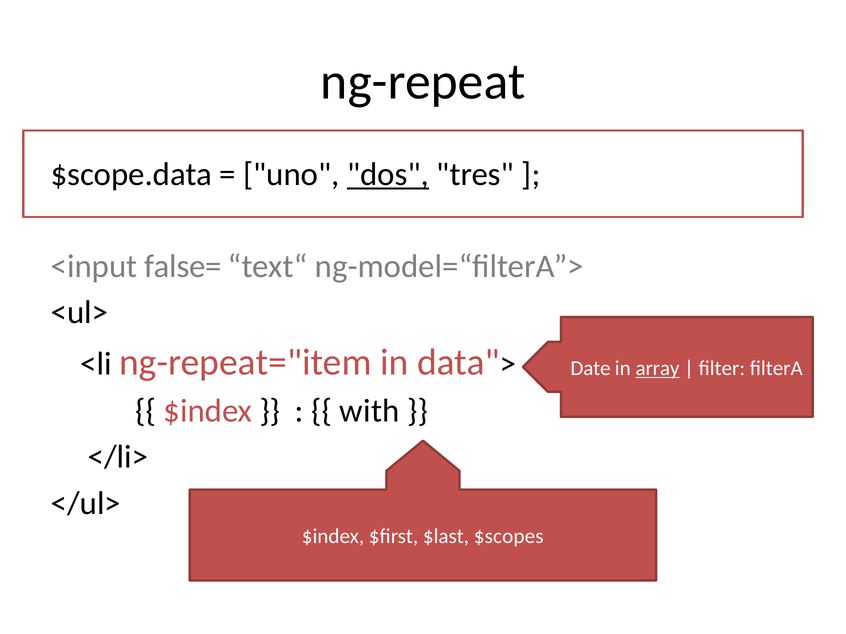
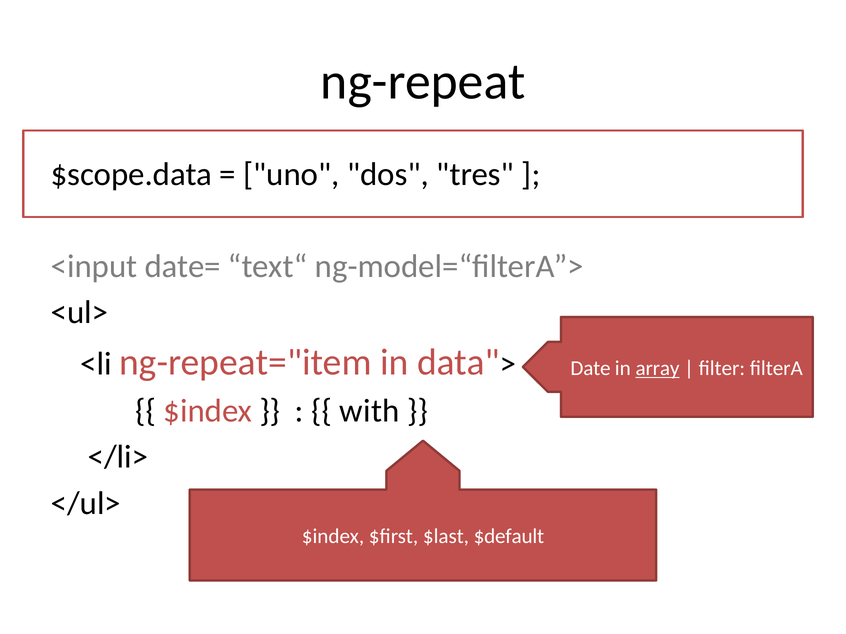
dos underline: present -> none
false=: false= -> date=
$scopes: $scopes -> $default
